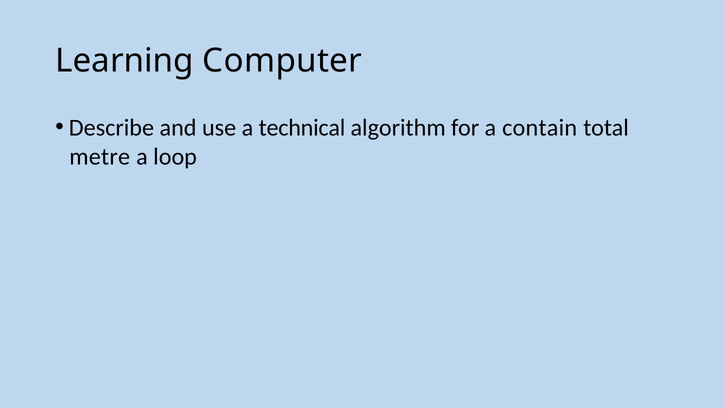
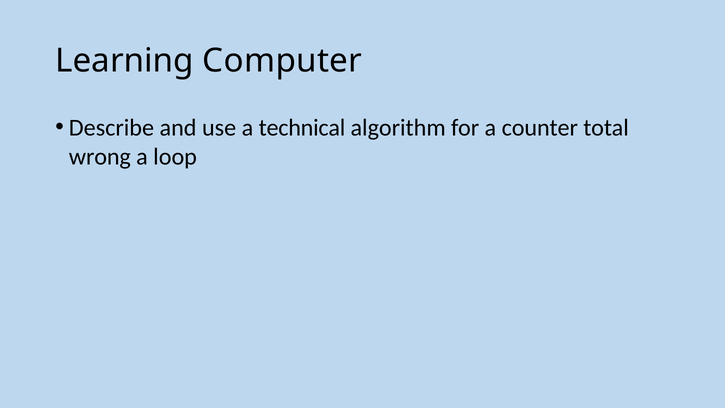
contain: contain -> counter
metre: metre -> wrong
